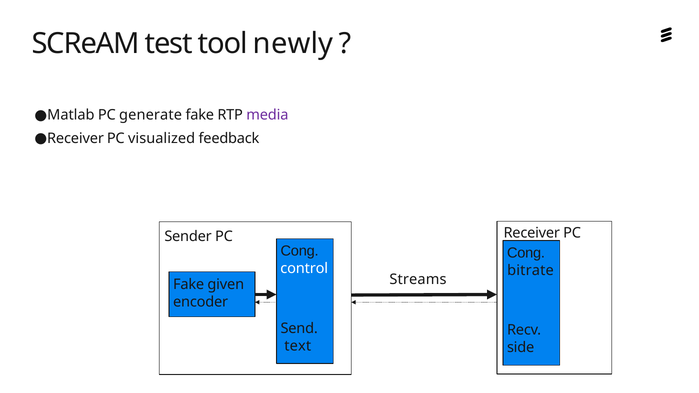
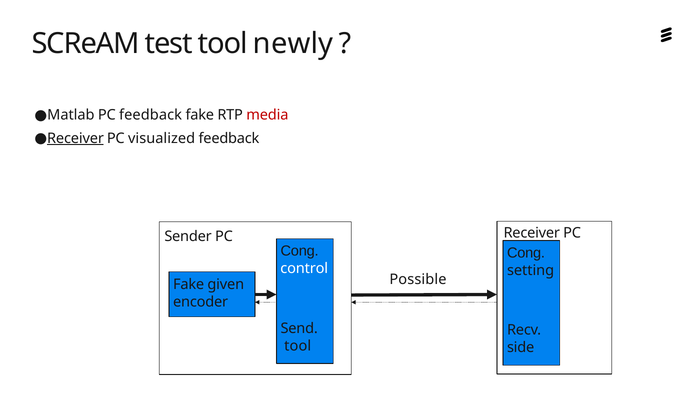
PC generate: generate -> feedback
media colour: purple -> red
Receiver at (75, 138) underline: none -> present
bitrate: bitrate -> setting
Streams: Streams -> Possible
text at (298, 346): text -> tool
